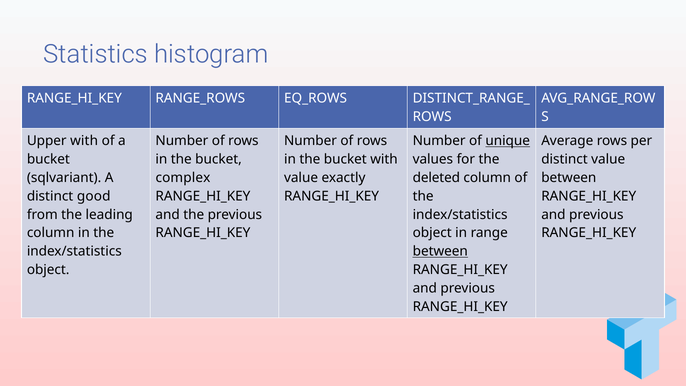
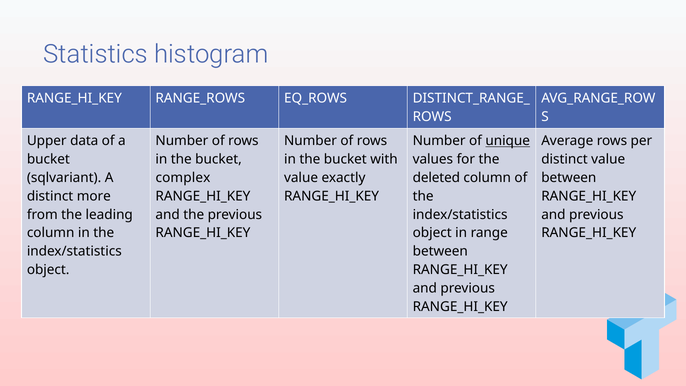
Upper with: with -> data
good: good -> more
between at (440, 251) underline: present -> none
